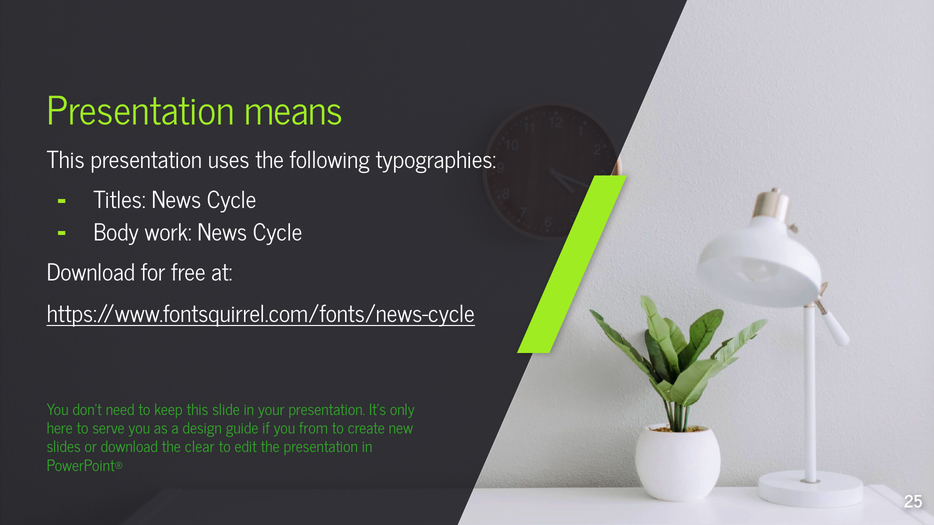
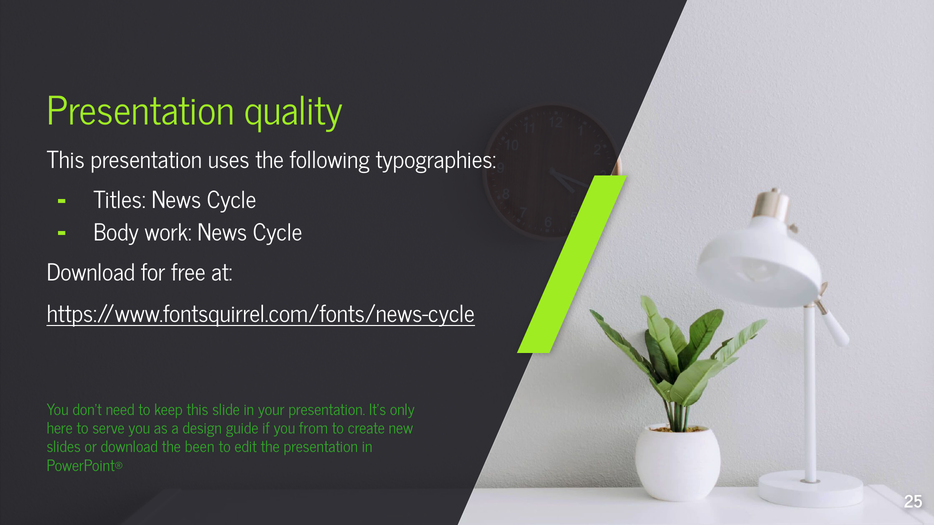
means: means -> quality
clear: clear -> been
